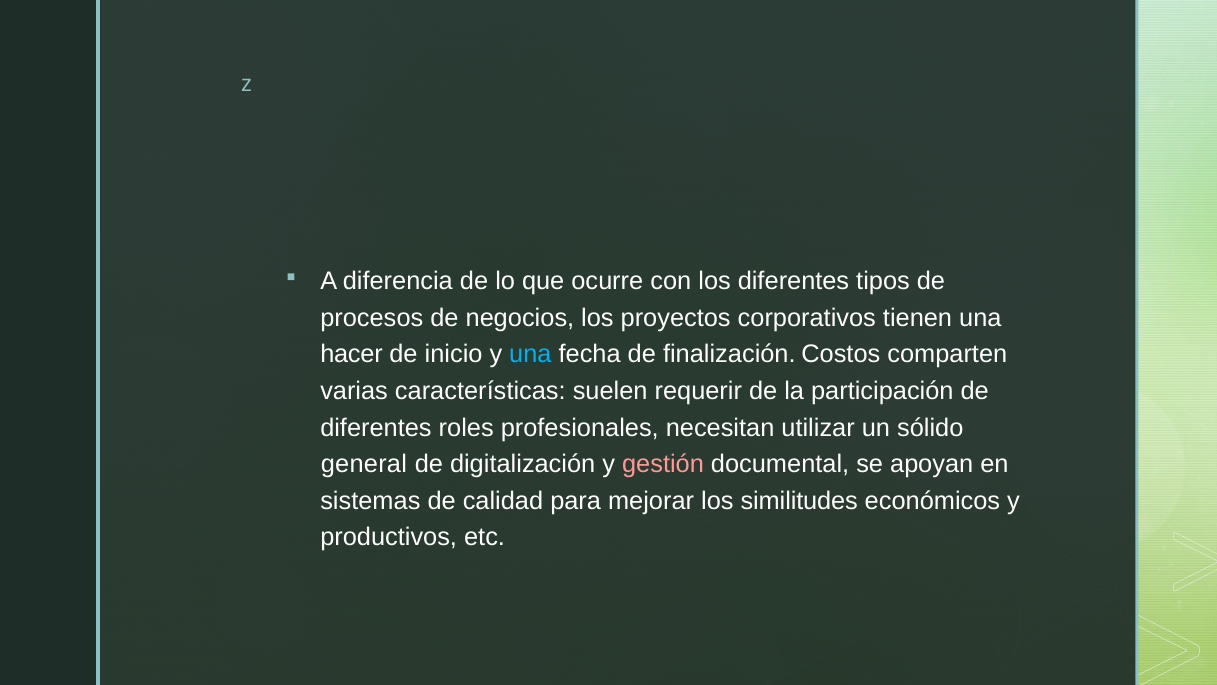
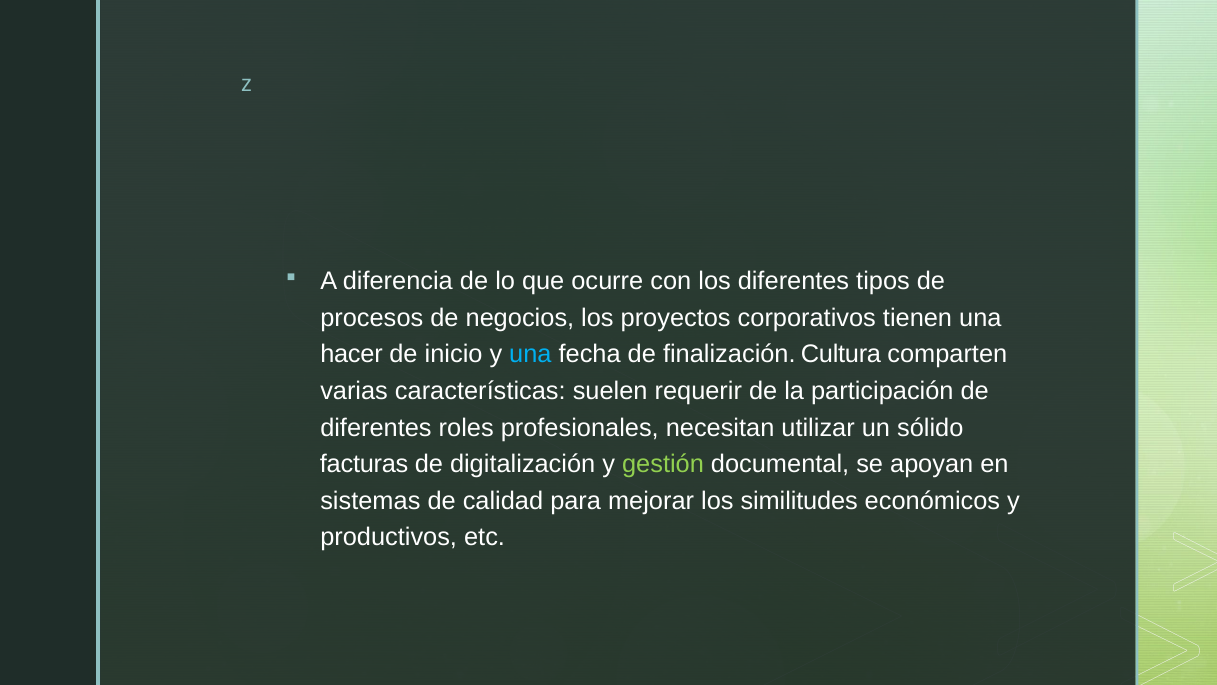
Costos: Costos -> Cultura
general: general -> facturas
gestión colour: pink -> light green
